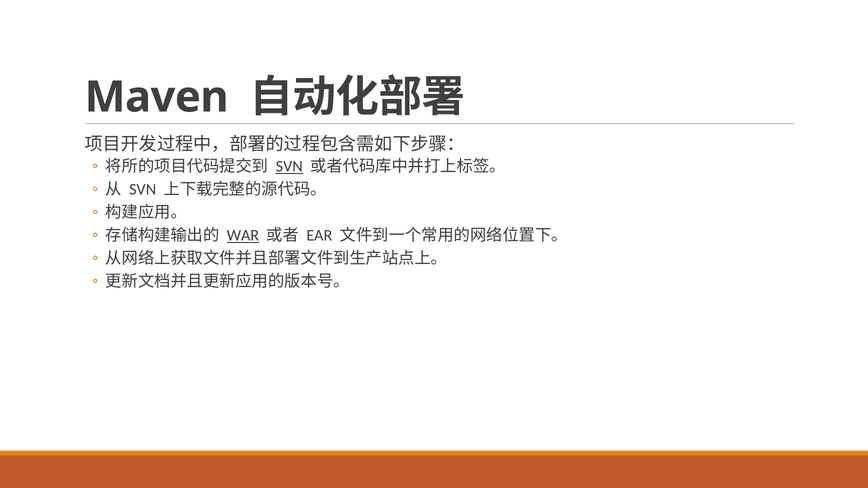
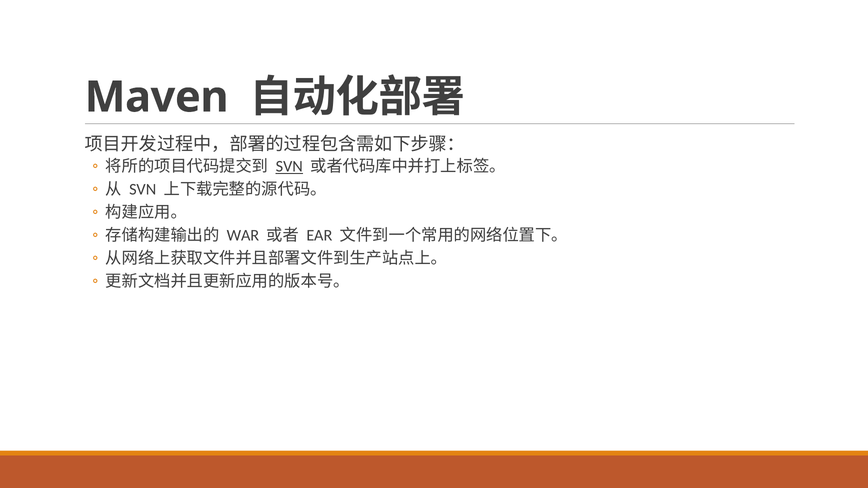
WAR underline: present -> none
